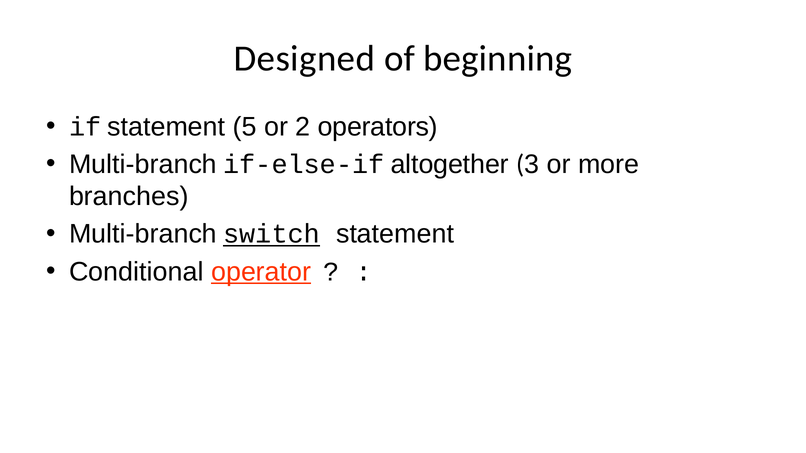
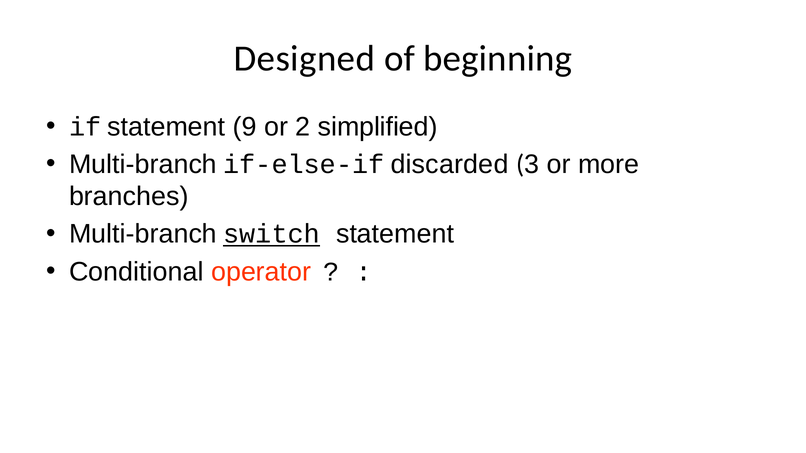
5: 5 -> 9
operators: operators -> simplified
altogether: altogether -> discarded
operator underline: present -> none
